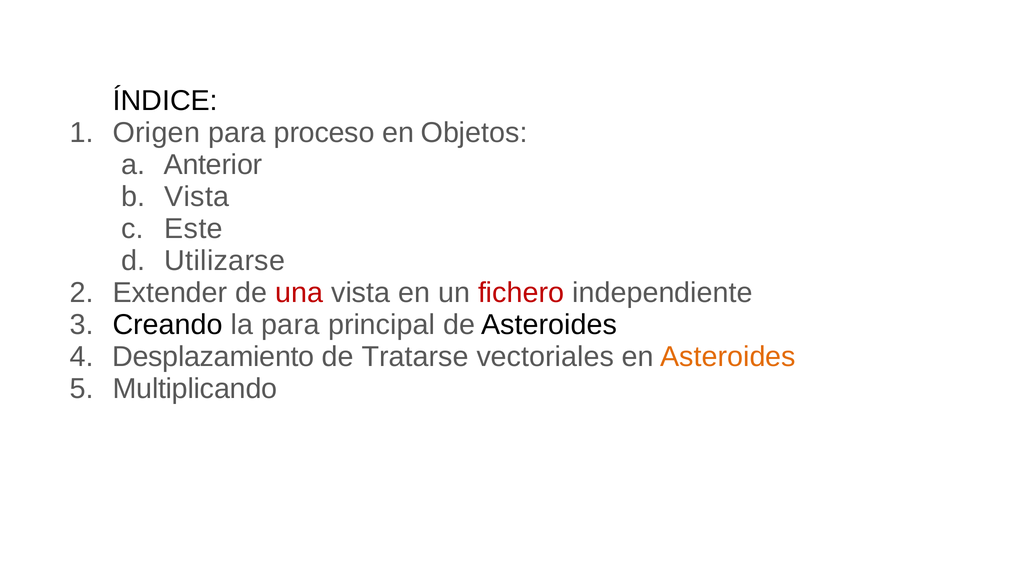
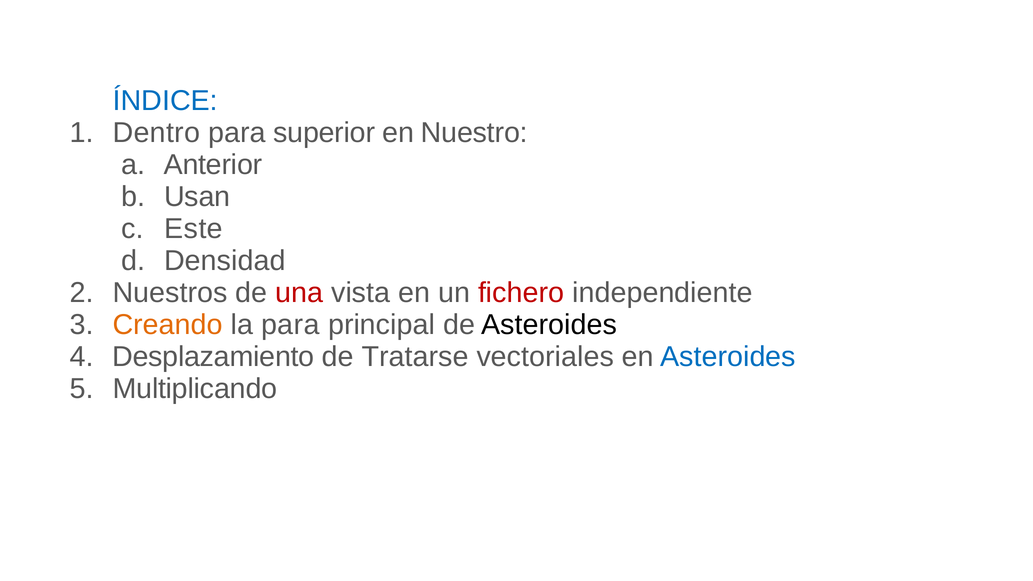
ÍNDICE colour: black -> blue
Origen: Origen -> Dentro
proceso: proceso -> superior
Objetos: Objetos -> Nuestro
Vista at (197, 197): Vista -> Usan
Utilizarse: Utilizarse -> Densidad
Extender: Extender -> Nuestros
Creando colour: black -> orange
Asteroides at (728, 357) colour: orange -> blue
